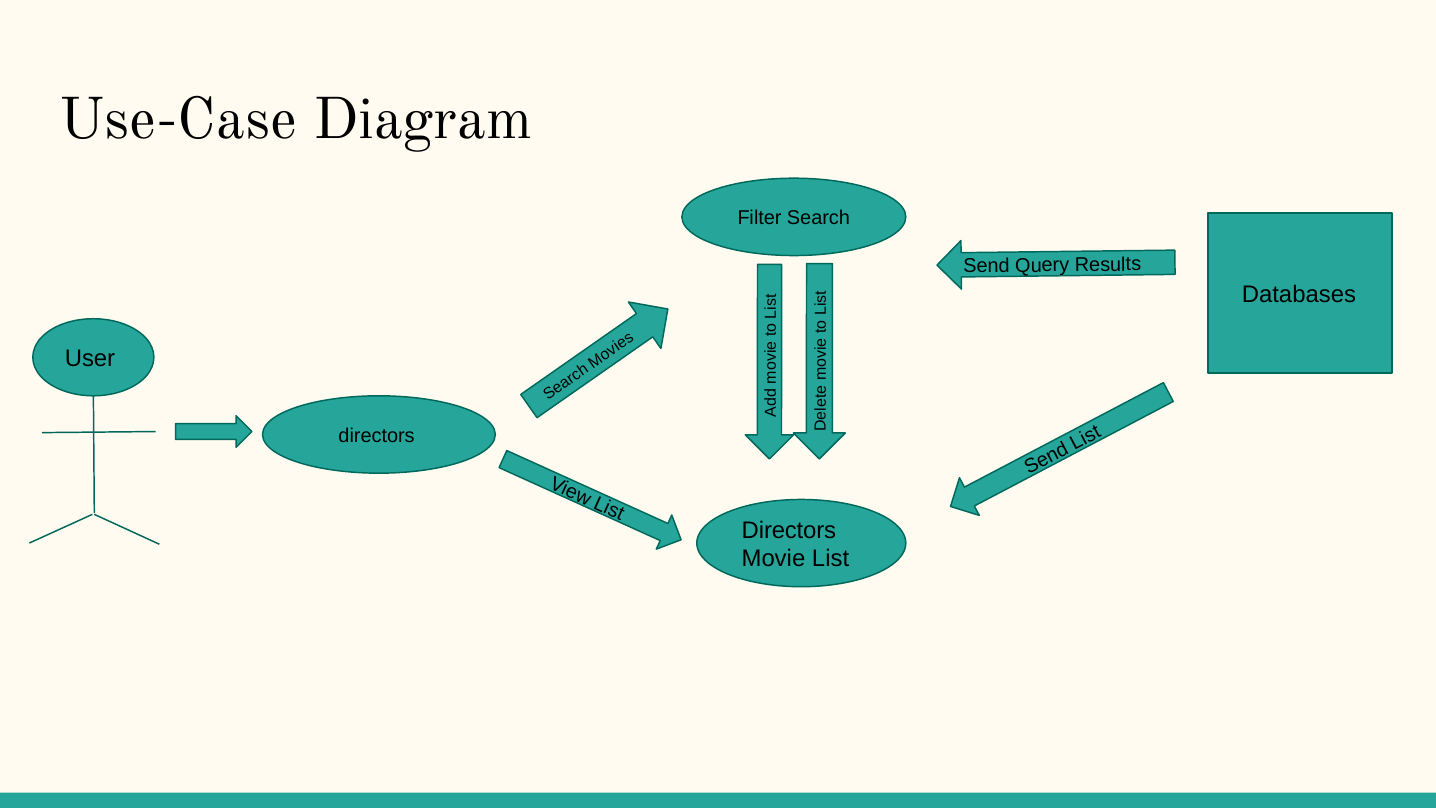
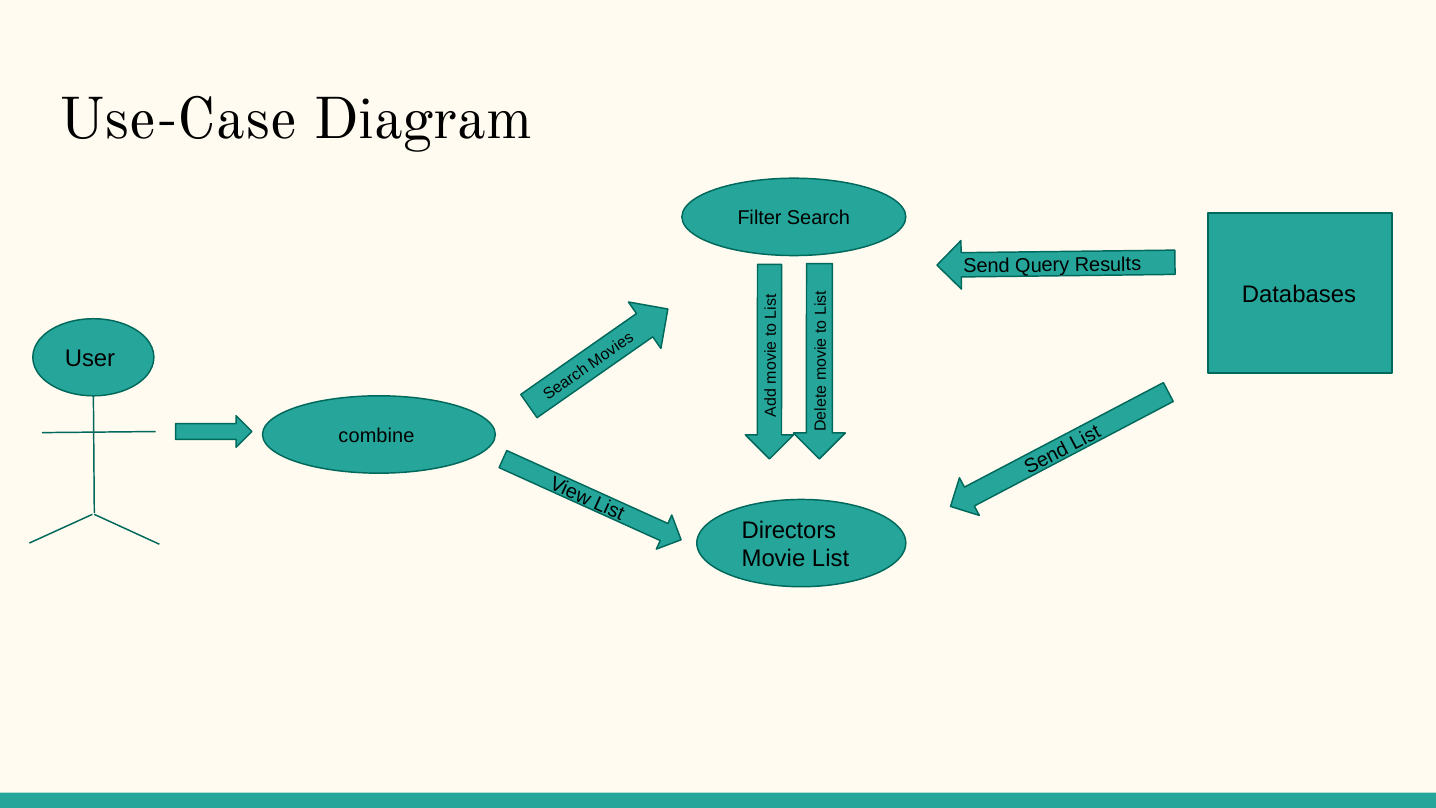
directors at (377, 436): directors -> combine
